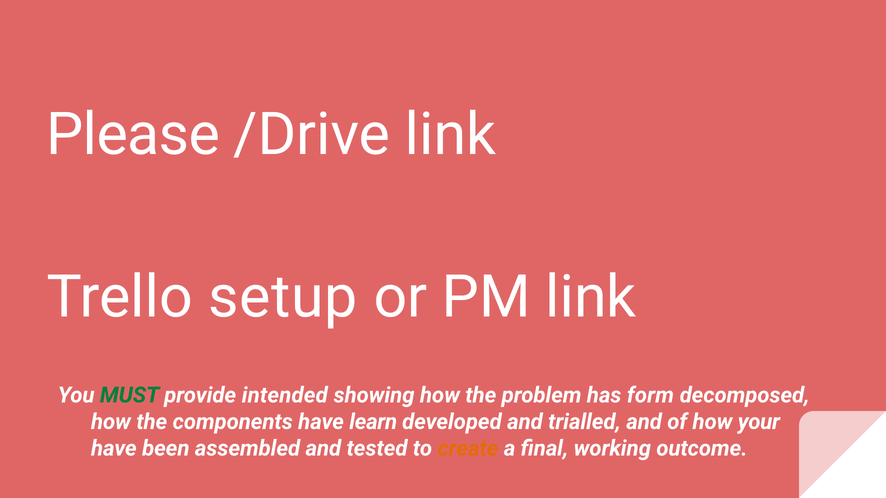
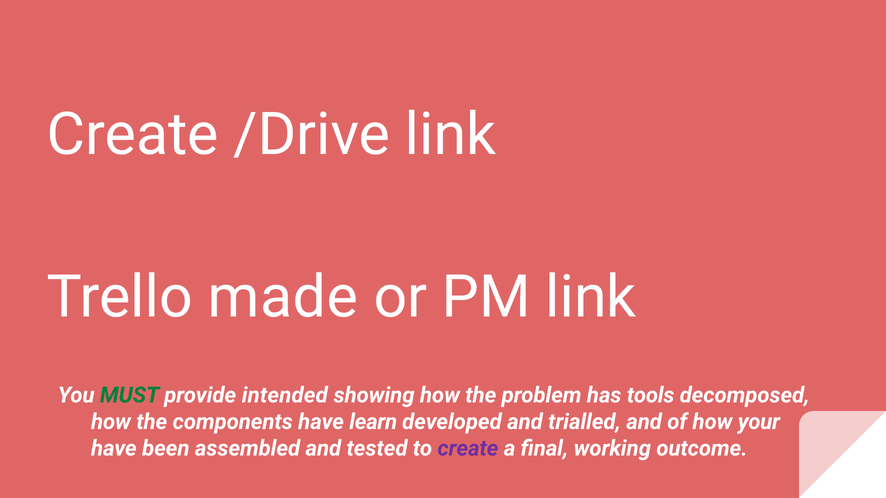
Please at (133, 135): Please -> Create
setup: setup -> made
form: form -> tools
create at (468, 449) colour: orange -> purple
